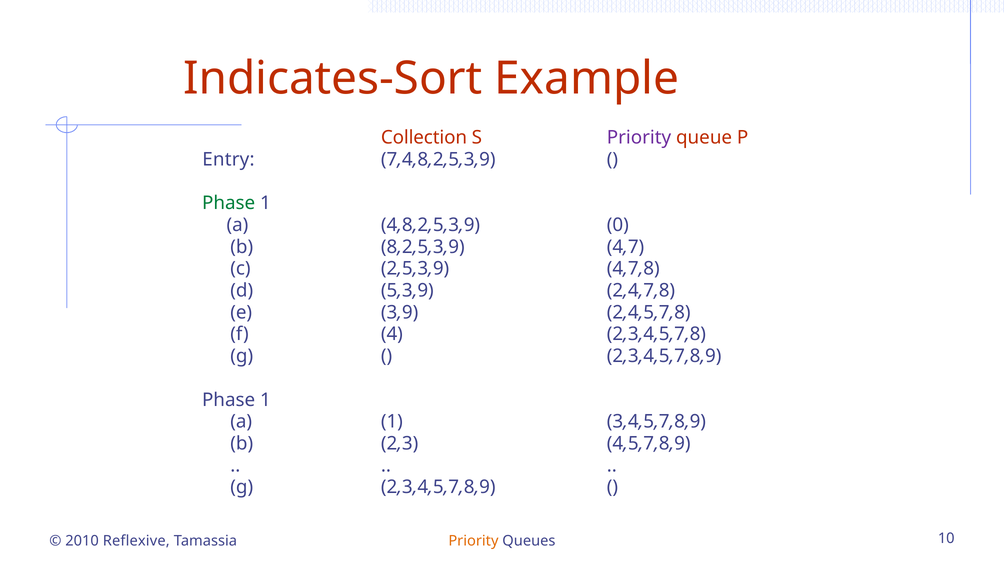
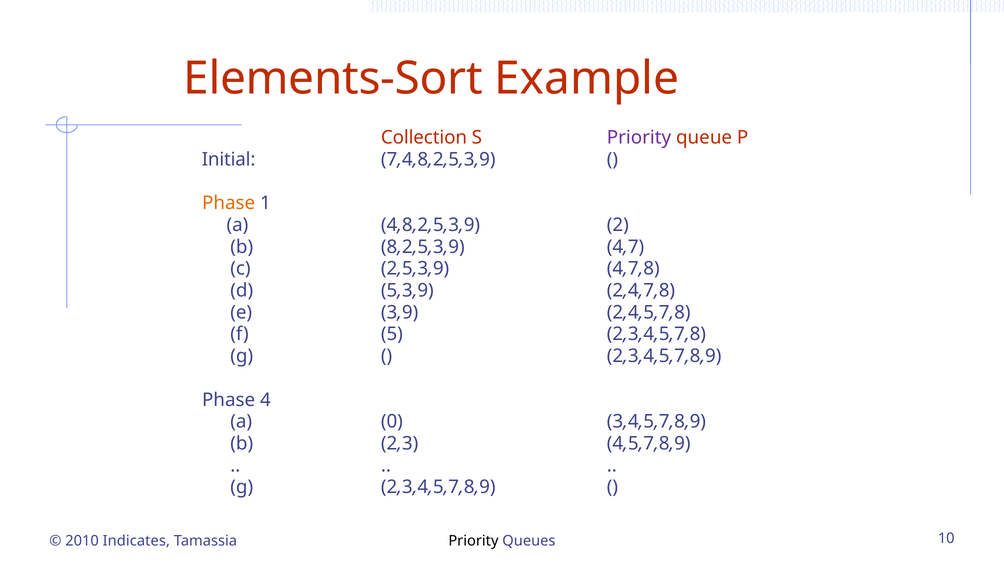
Indicates-Sort: Indicates-Sort -> Elements-Sort
Entry: Entry -> Initial
Phase at (229, 203) colour: green -> orange
0: 0 -> 2
4: 4 -> 5
1 at (265, 400): 1 -> 4
a 1: 1 -> 0
Reflexive: Reflexive -> Indicates
Priority at (473, 541) colour: orange -> black
